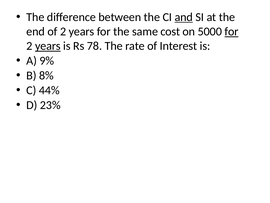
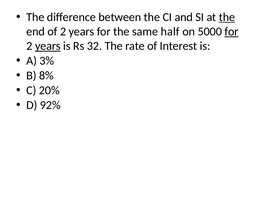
and underline: present -> none
the at (227, 17) underline: none -> present
cost: cost -> half
78: 78 -> 32
9%: 9% -> 3%
44%: 44% -> 20%
23%: 23% -> 92%
